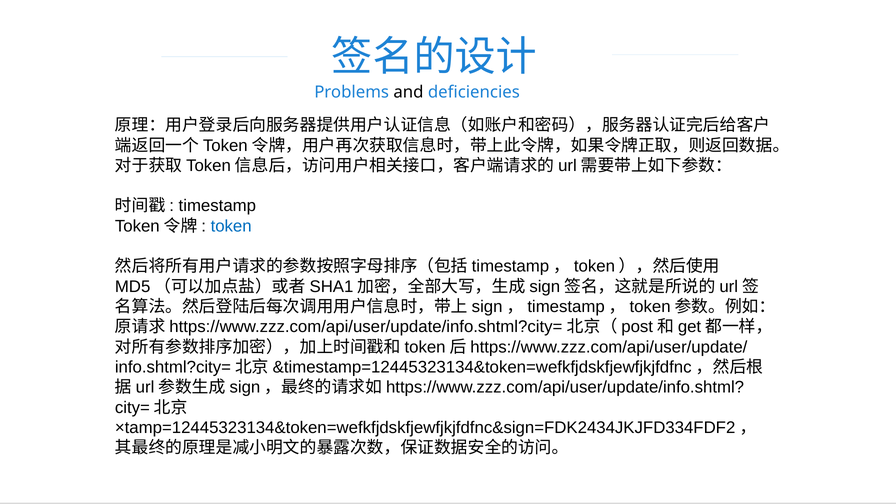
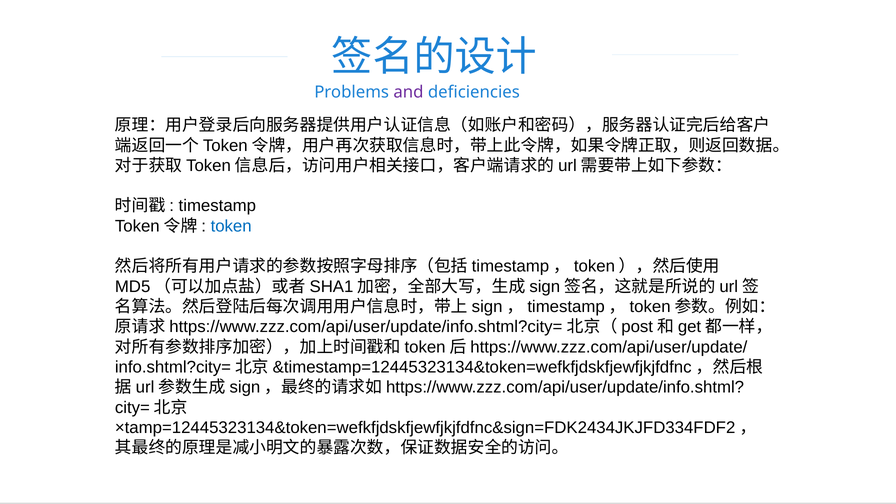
and colour: black -> purple
